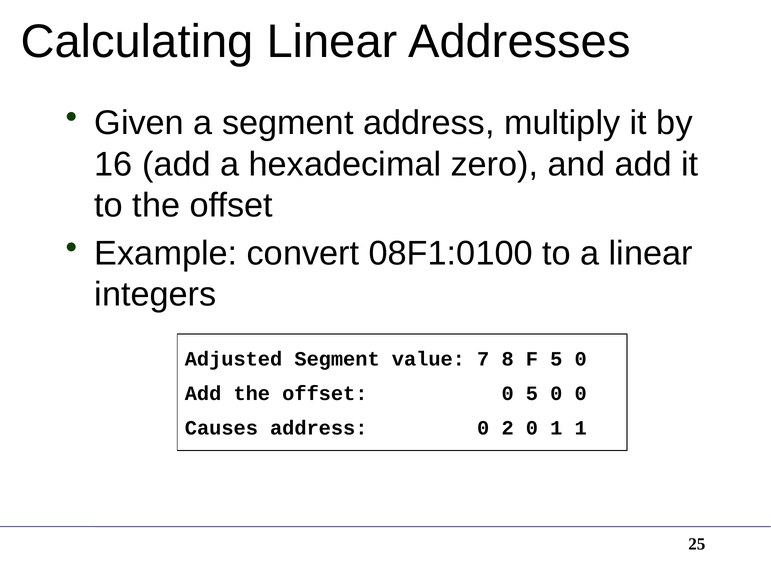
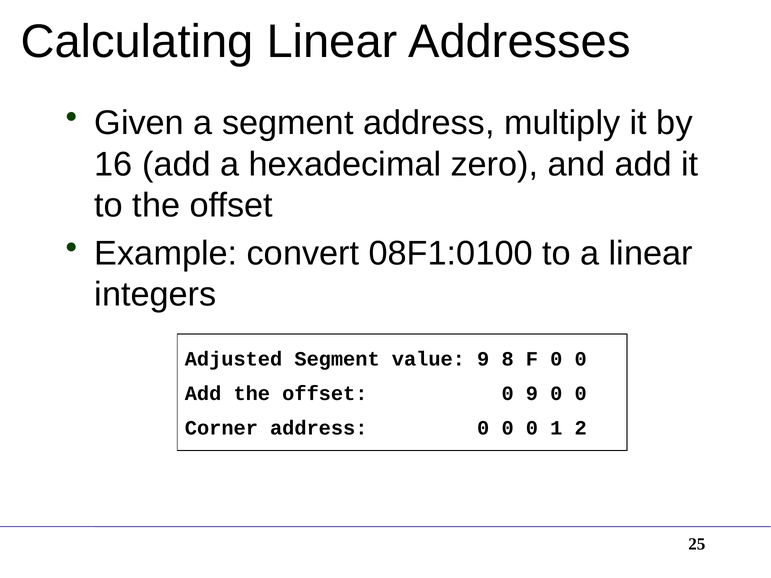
value 7: 7 -> 9
F 5: 5 -> 0
0 5: 5 -> 9
Causes: Causes -> Corner
address 0 2: 2 -> 0
1 1: 1 -> 2
